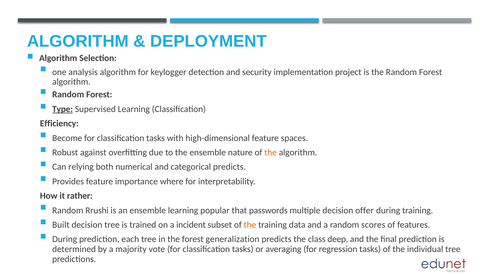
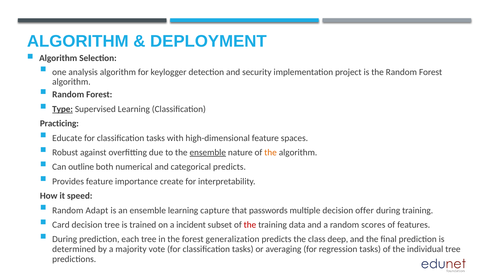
Efficiency: Efficiency -> Practicing
Become: Become -> Educate
ensemble at (208, 153) underline: none -> present
relying: relying -> outline
where: where -> create
rather: rather -> speed
Rrushi: Rrushi -> Adapt
popular: popular -> capture
Built: Built -> Card
the at (250, 225) colour: orange -> red
